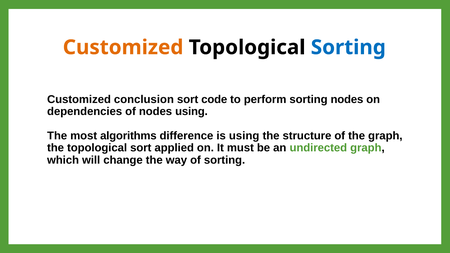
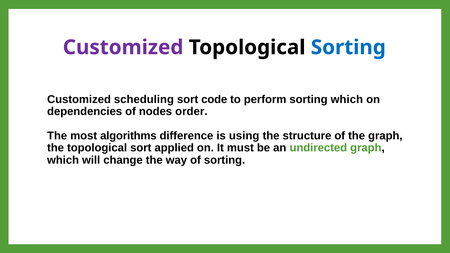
Customized at (123, 47) colour: orange -> purple
conclusion: conclusion -> scheduling
sorting nodes: nodes -> which
nodes using: using -> order
